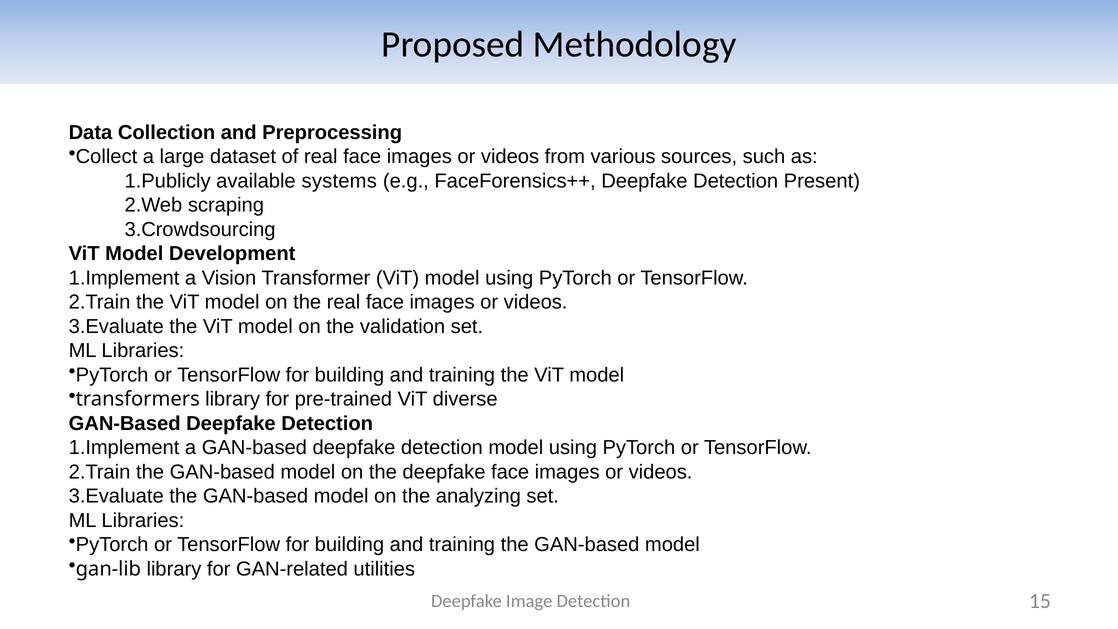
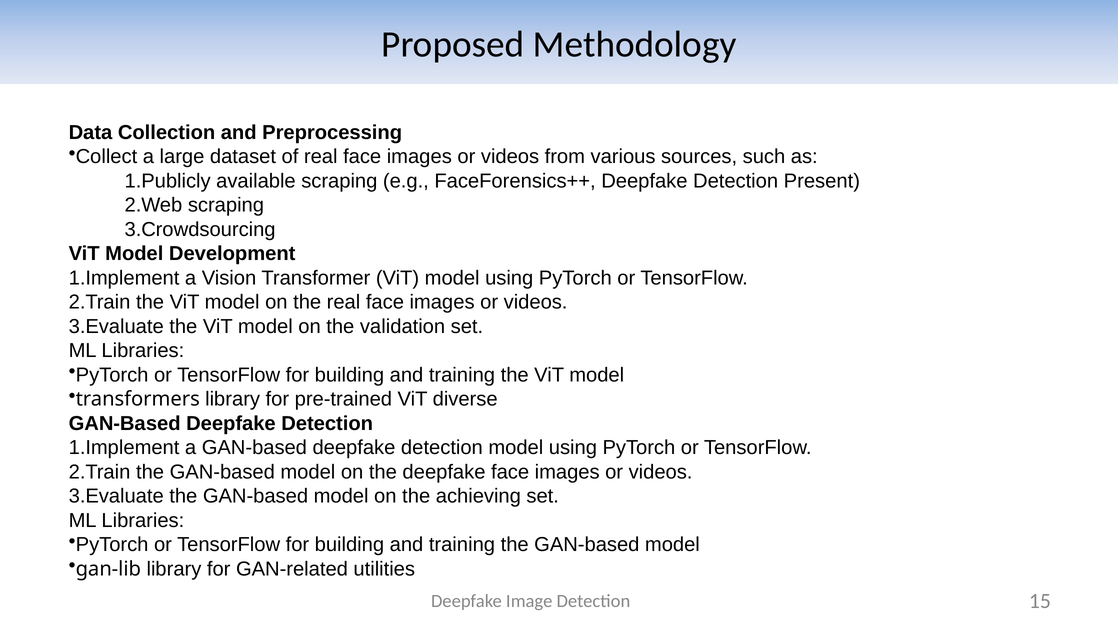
available systems: systems -> scraping
analyzing: analyzing -> achieving
